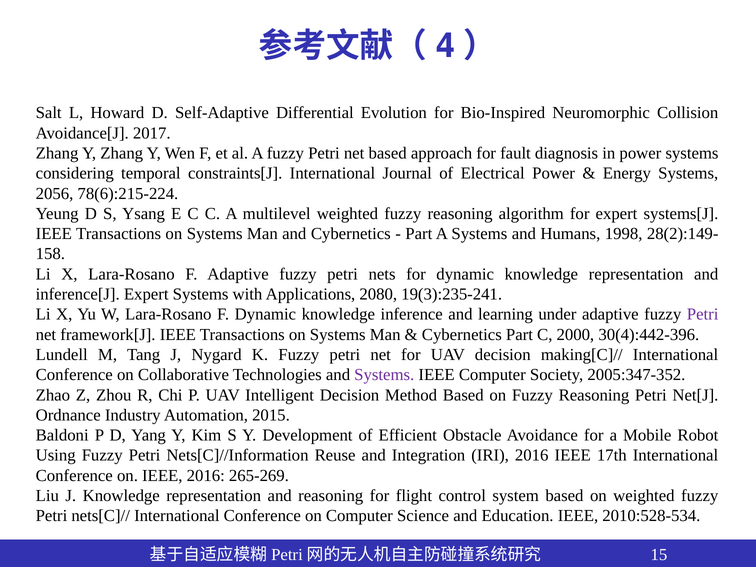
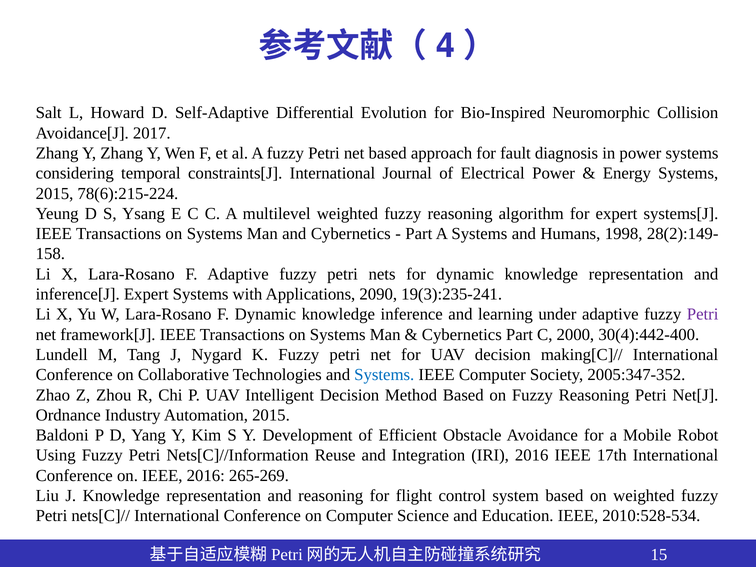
2056 at (55, 193): 2056 -> 2015
2080: 2080 -> 2090
30(4):442-396: 30(4):442-396 -> 30(4):442-400
Systems at (384, 375) colour: purple -> blue
